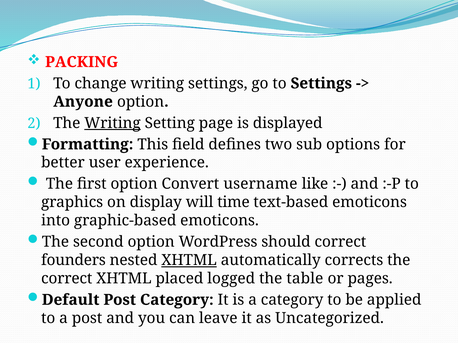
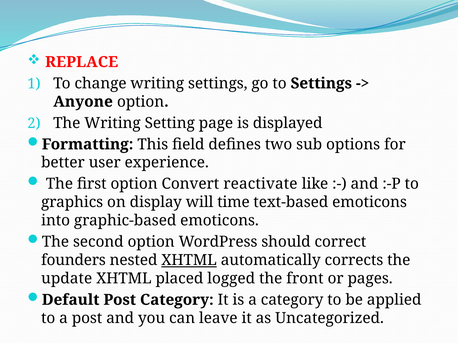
PACKING: PACKING -> REPLACE
Writing at (113, 123) underline: present -> none
username: username -> reactivate
correct at (67, 279): correct -> update
table: table -> front
